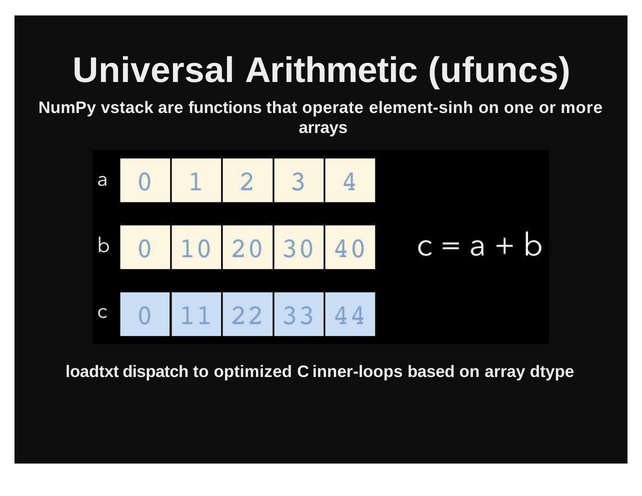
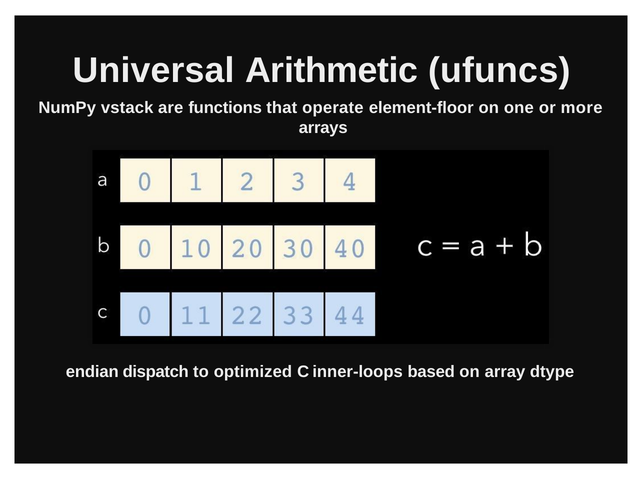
element-sinh: element-sinh -> element-floor
loadtxt: loadtxt -> endian
